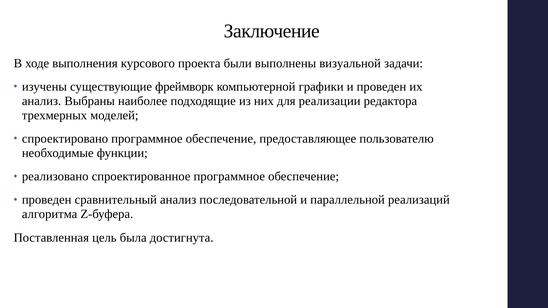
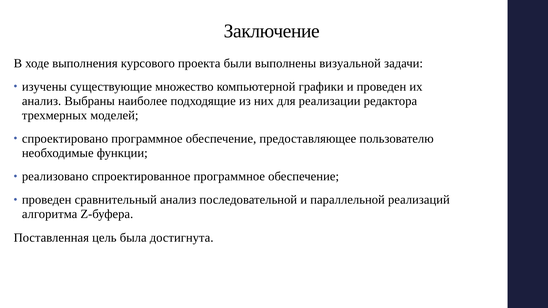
фреймворк: фреймворк -> множество
